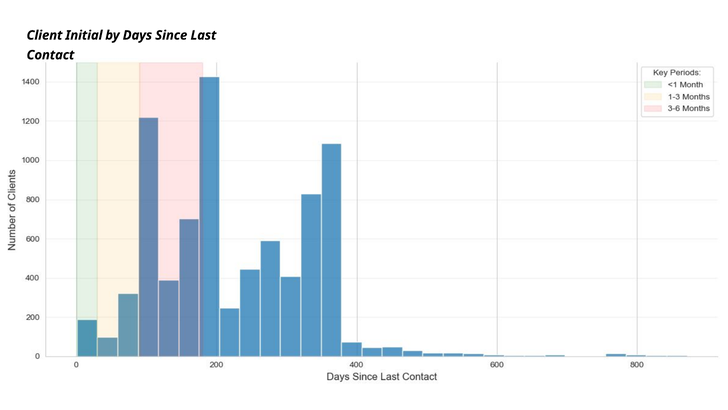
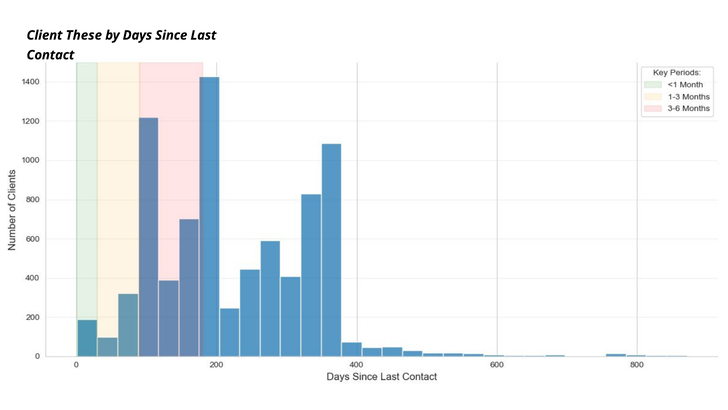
Initial: Initial -> These
